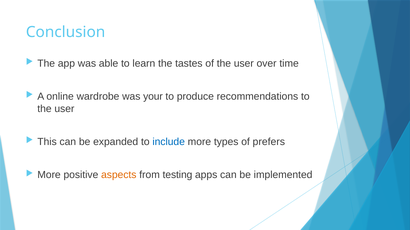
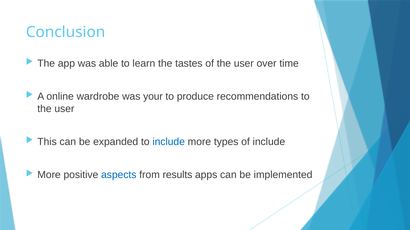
of prefers: prefers -> include
aspects colour: orange -> blue
testing: testing -> results
